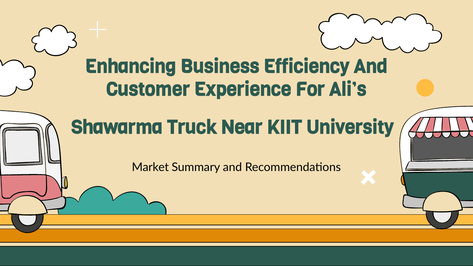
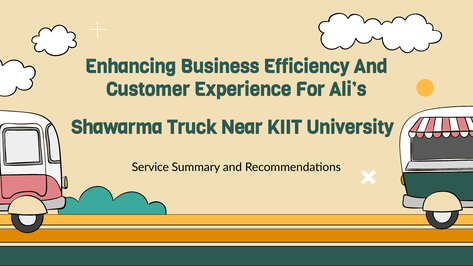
Market: Market -> Service
